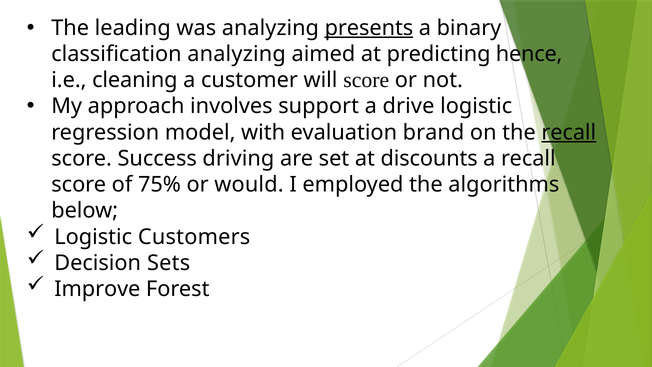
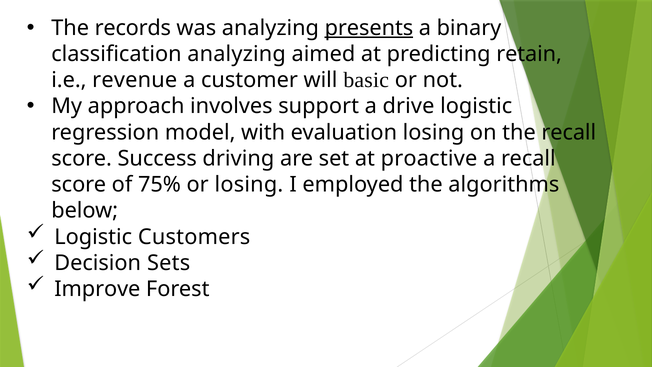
leading: leading -> records
hence: hence -> retain
cleaning: cleaning -> revenue
will score: score -> basic
evaluation brand: brand -> losing
recall at (569, 132) underline: present -> none
discounts: discounts -> proactive
or would: would -> losing
